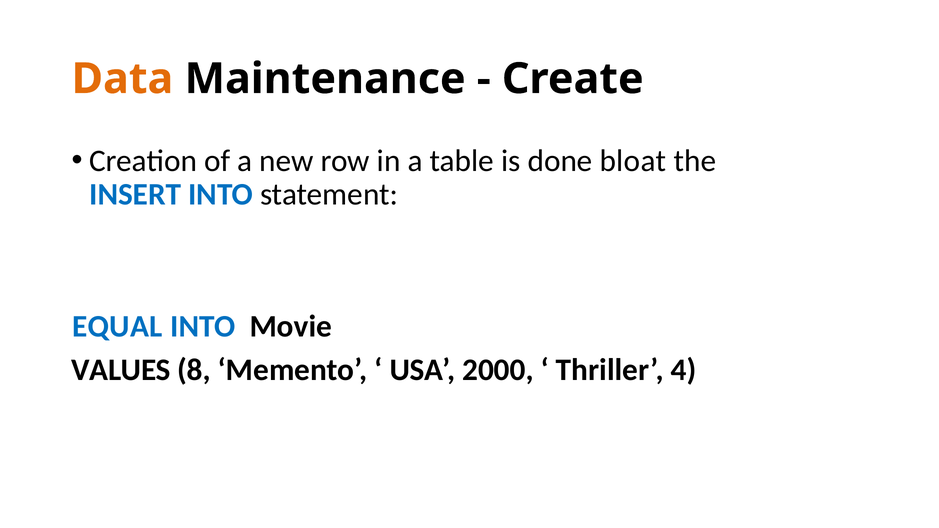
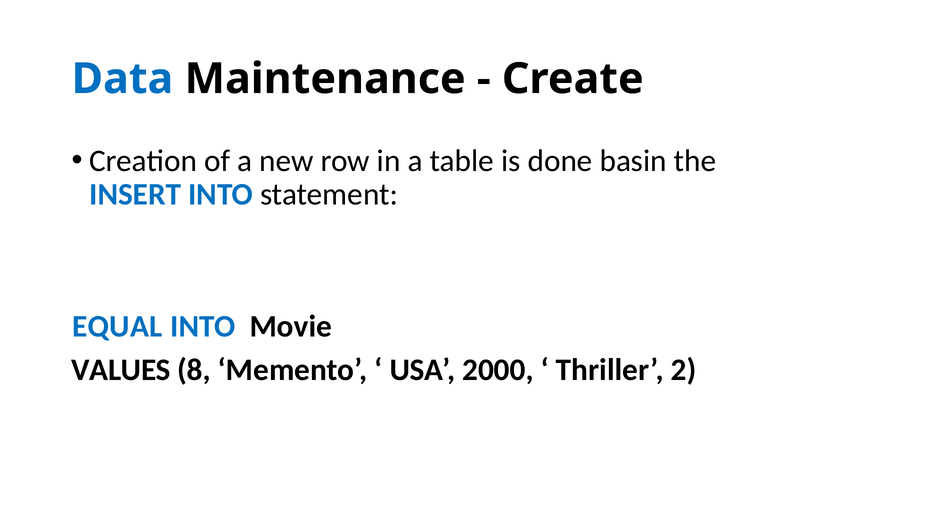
Data colour: orange -> blue
bloat: bloat -> basin
4: 4 -> 2
